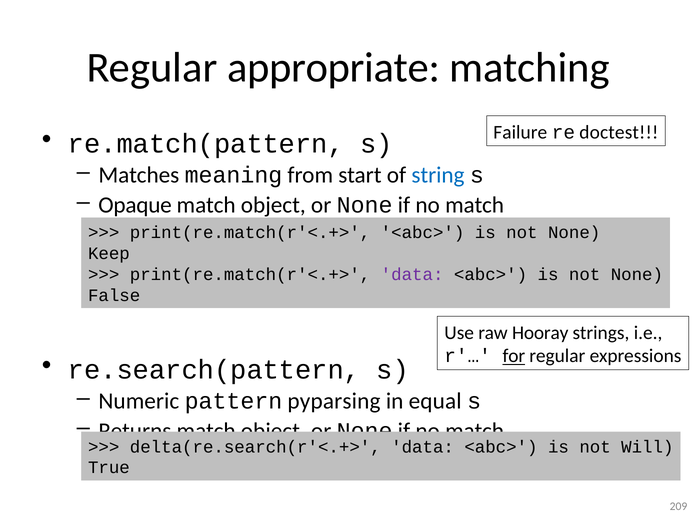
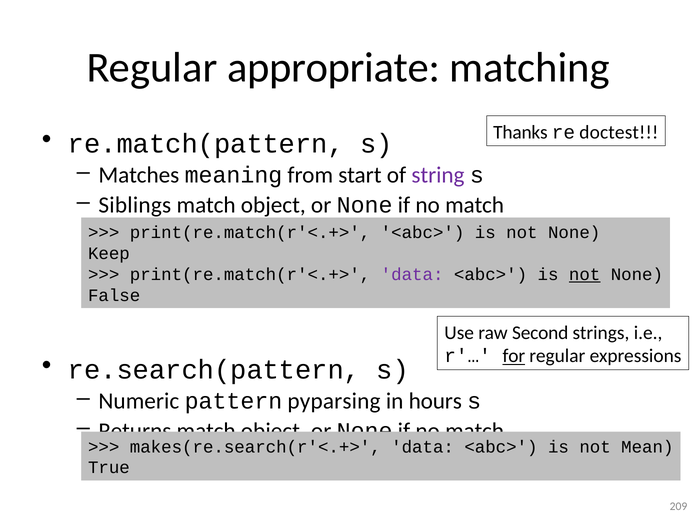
Failure: Failure -> Thanks
string colour: blue -> purple
Opaque: Opaque -> Siblings
not at (585, 274) underline: none -> present
Hooray: Hooray -> Second
equal: equal -> hours
delta(re.search(r'<.+>: delta(re.search(r'<.+> -> makes(re.search(r'<.+>
Will: Will -> Mean
